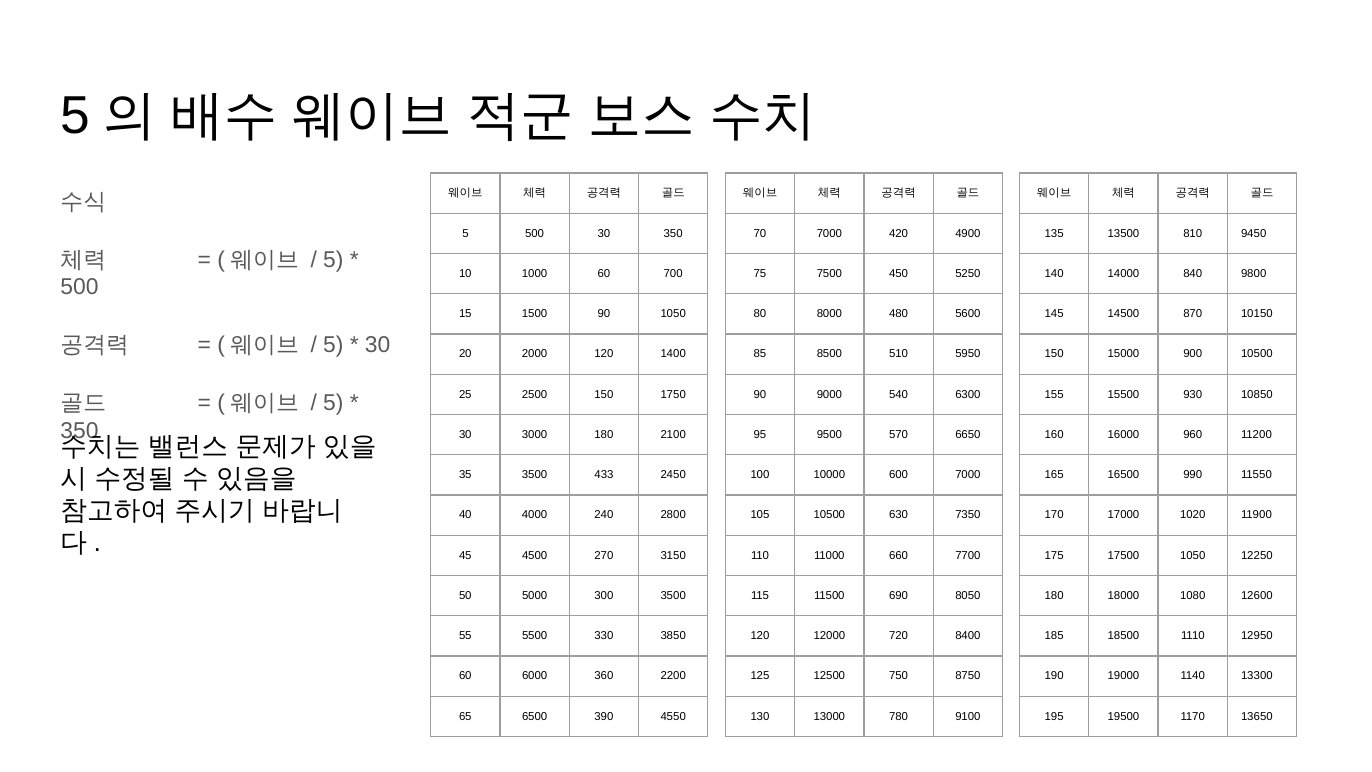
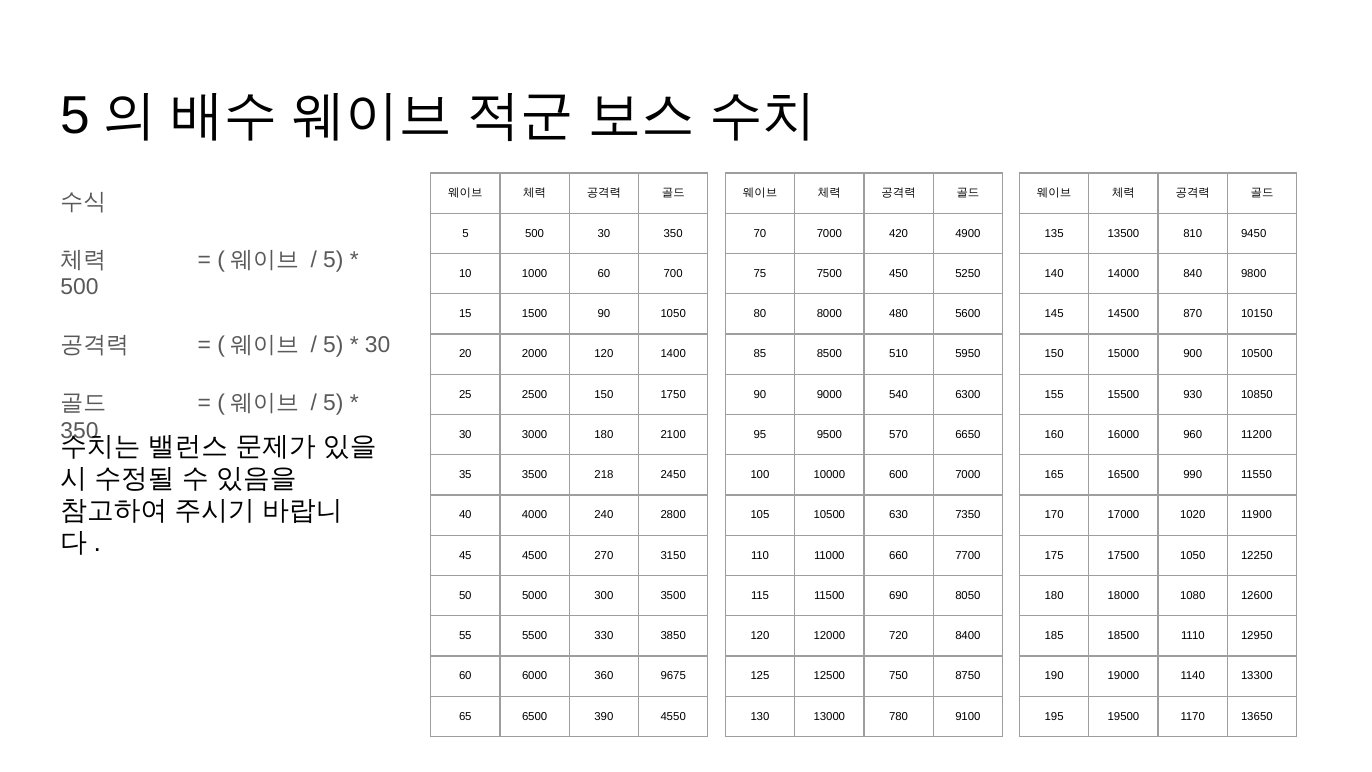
433: 433 -> 218
2200: 2200 -> 9675
